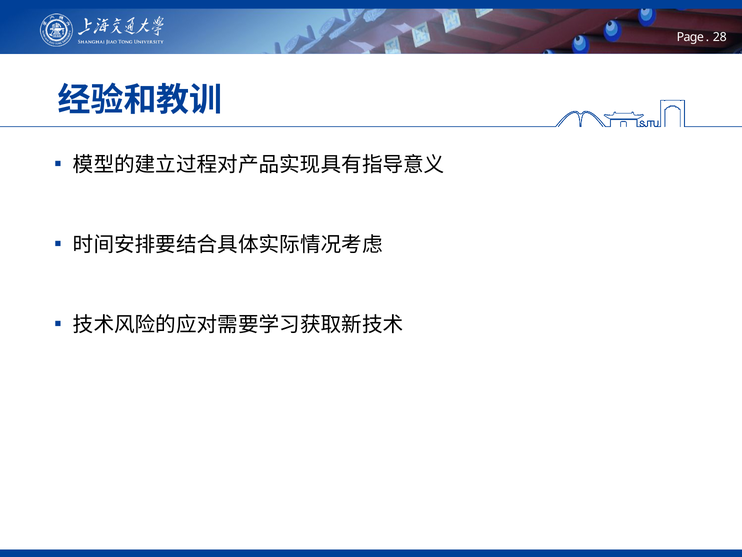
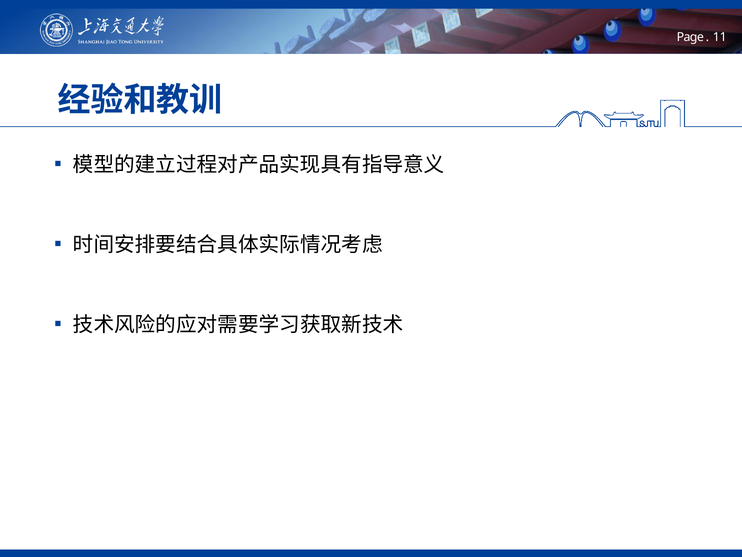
28: 28 -> 11
